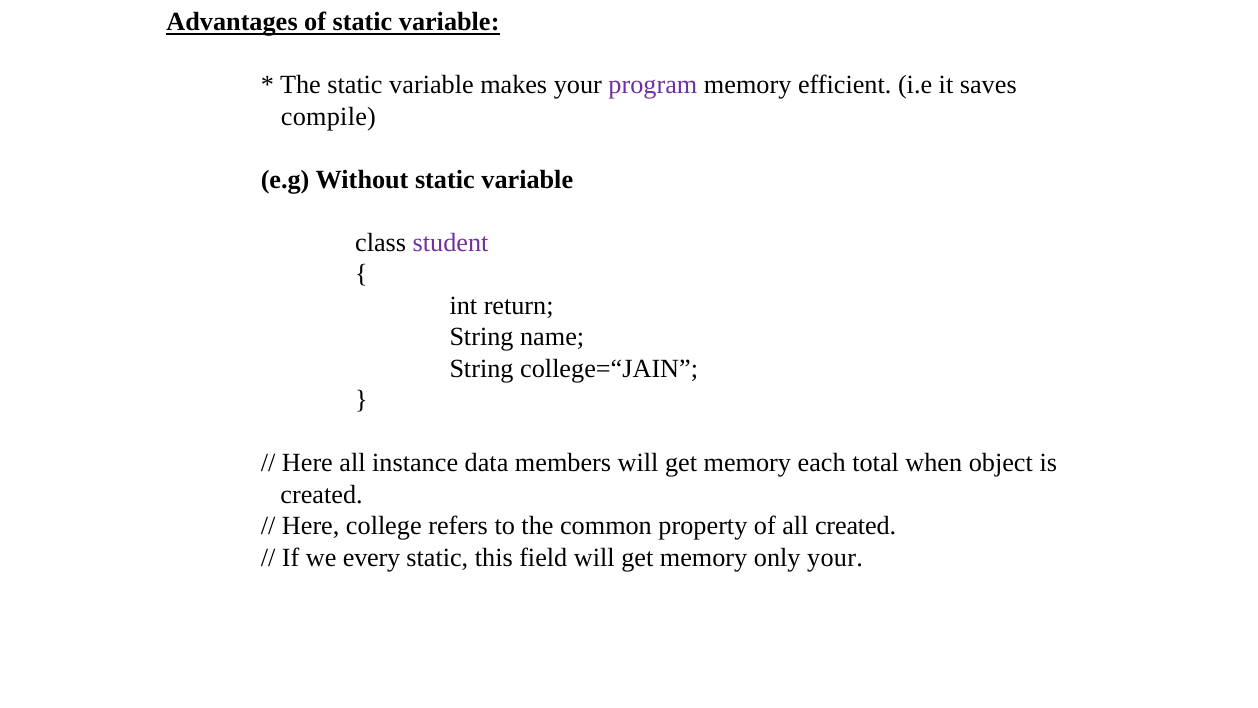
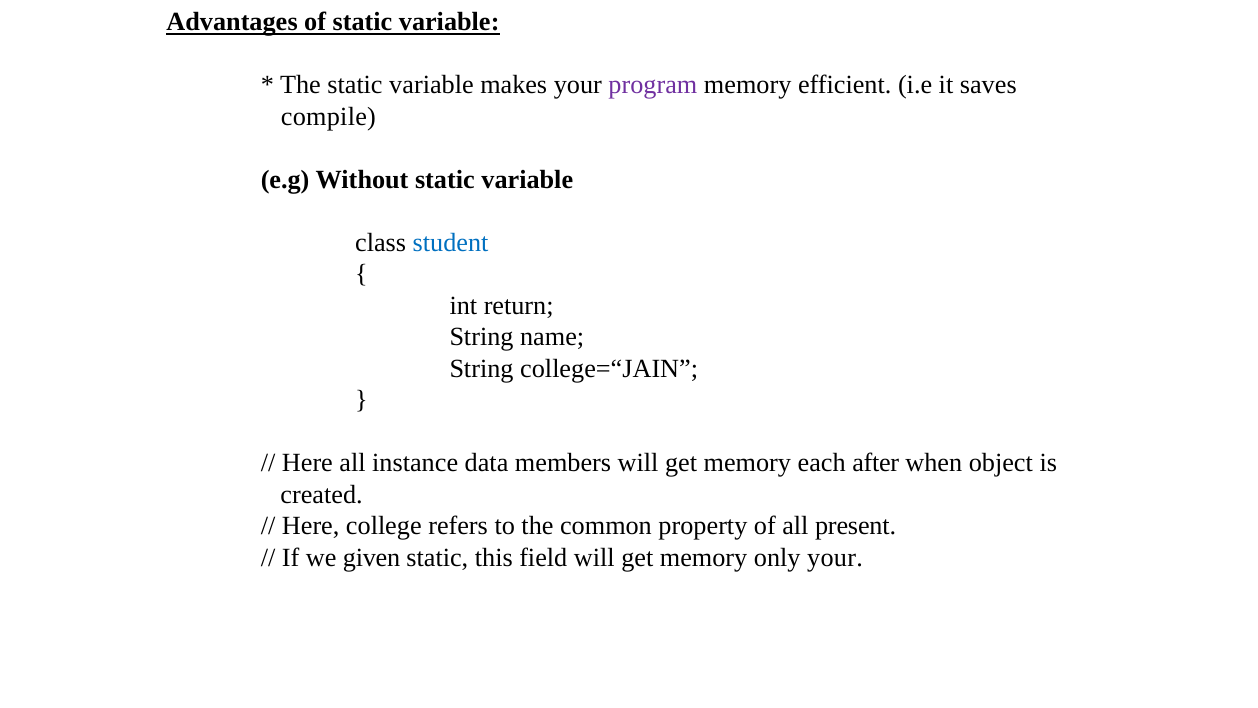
student colour: purple -> blue
total: total -> after
all created: created -> present
every: every -> given
